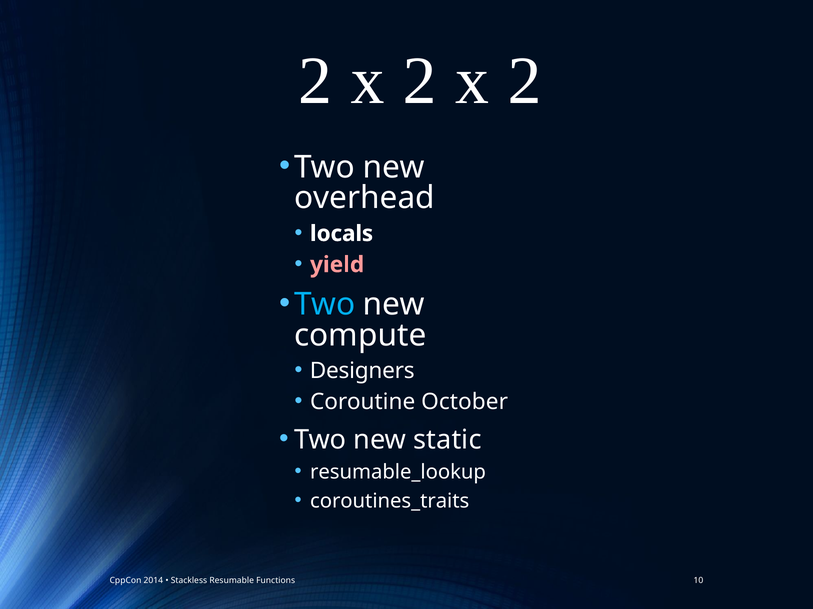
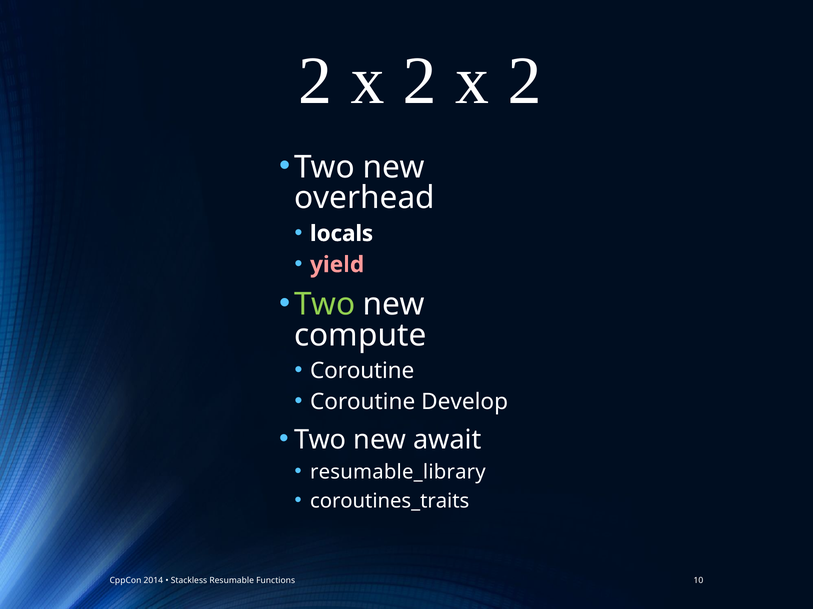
Two at (325, 305) colour: light blue -> light green
Designers at (362, 371): Designers -> Coroutine
October: October -> Develop
static: static -> await
resumable_lookup: resumable_lookup -> resumable_library
